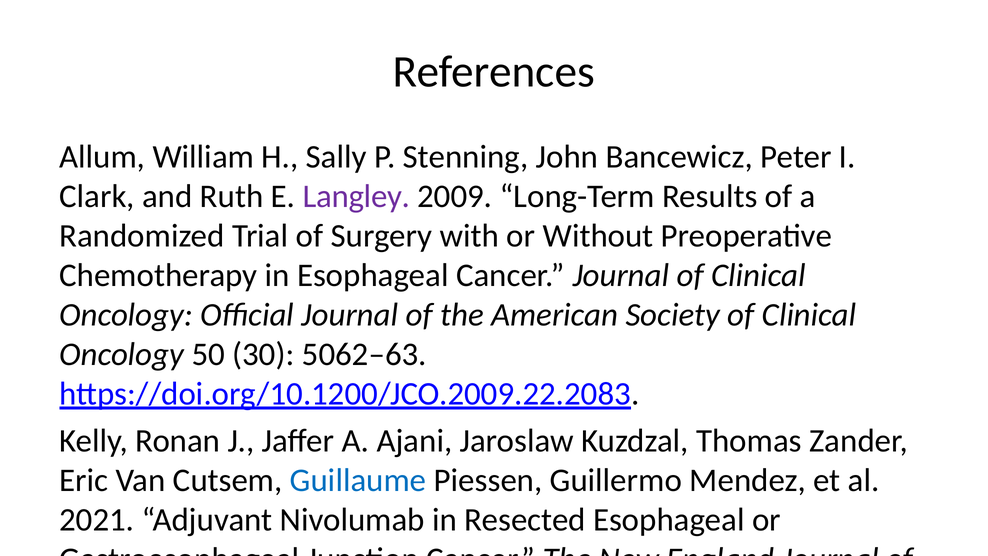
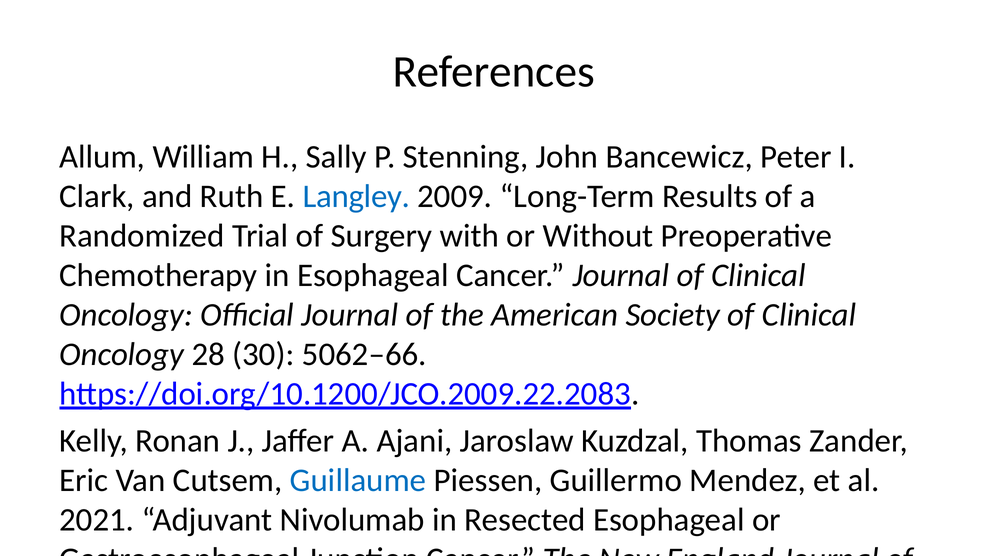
Langley colour: purple -> blue
50: 50 -> 28
5062–63: 5062–63 -> 5062–66
